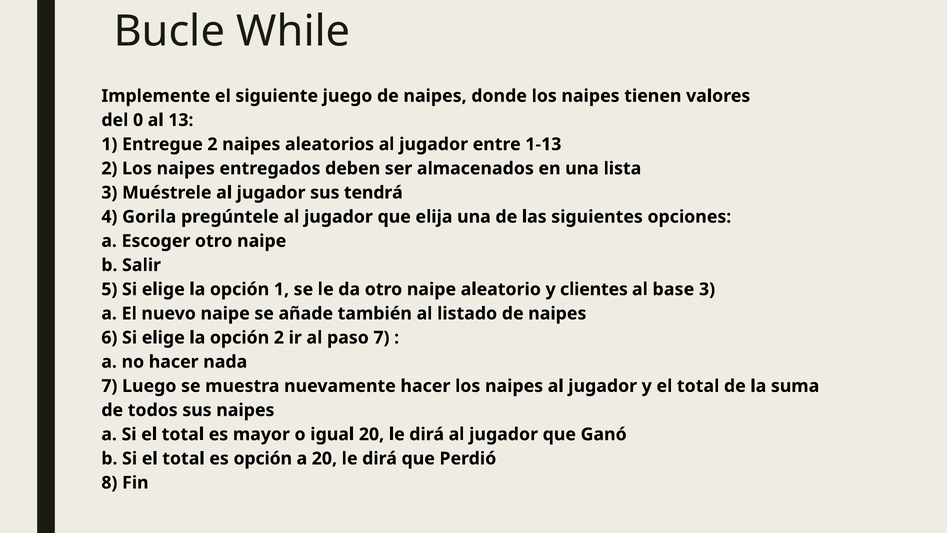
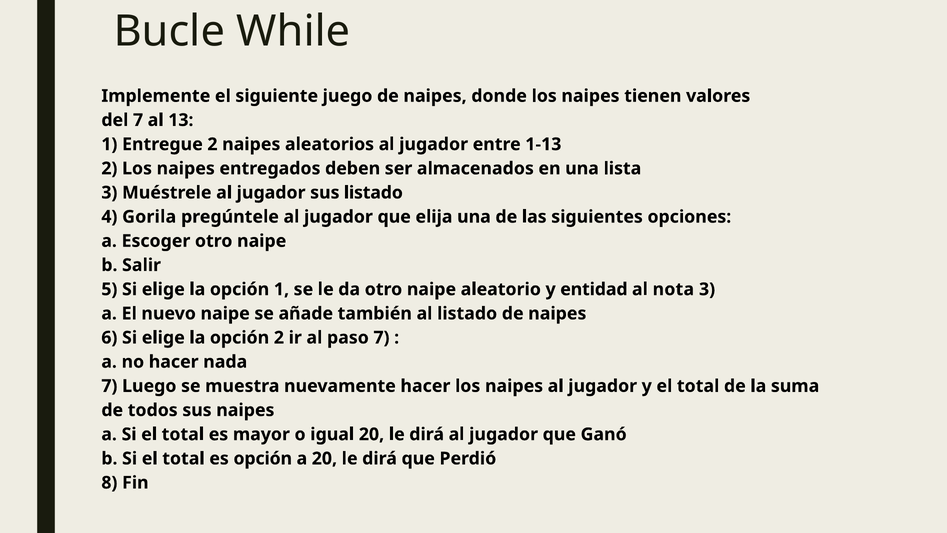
del 0: 0 -> 7
sus tendrá: tendrá -> listado
clientes: clientes -> entidad
base: base -> nota
